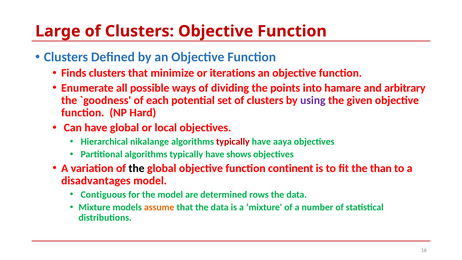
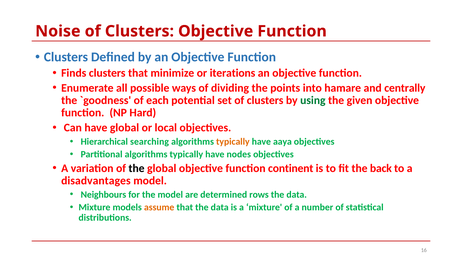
Large: Large -> Noise
arbitrary: arbitrary -> centrally
using colour: purple -> green
nikalange: nikalange -> searching
typically at (233, 142) colour: red -> orange
shows: shows -> nodes
than: than -> back
Contiguous: Contiguous -> Neighbours
